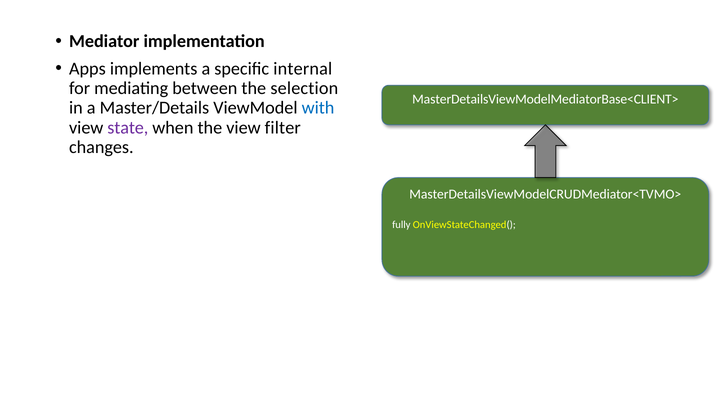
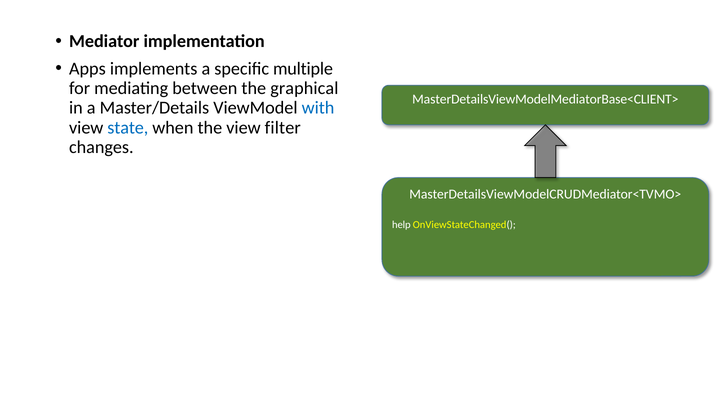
internal: internal -> multiple
selection: selection -> graphical
state colour: purple -> blue
fully: fully -> help
